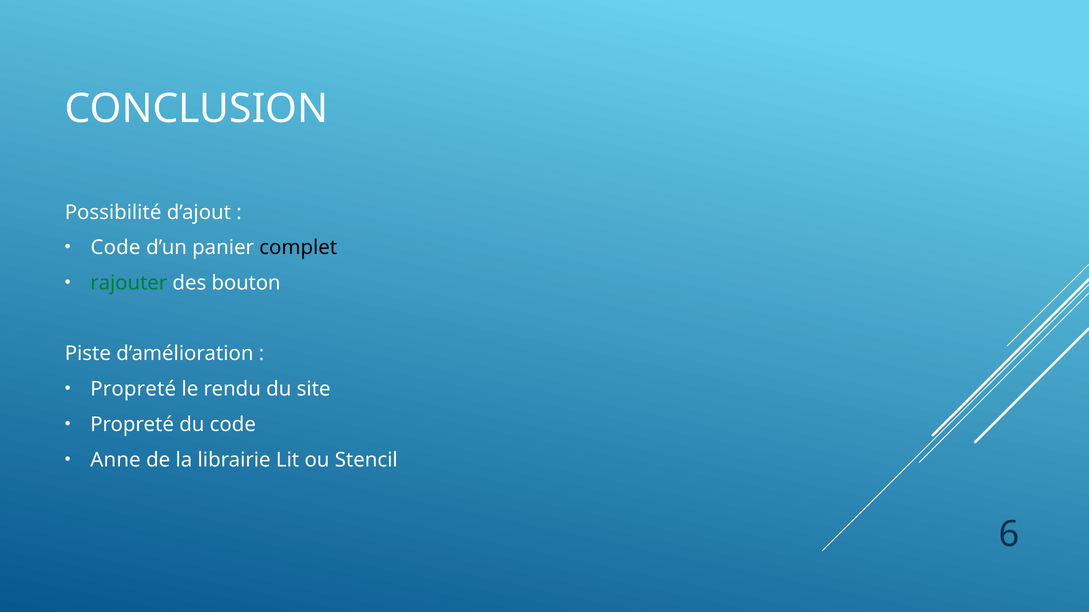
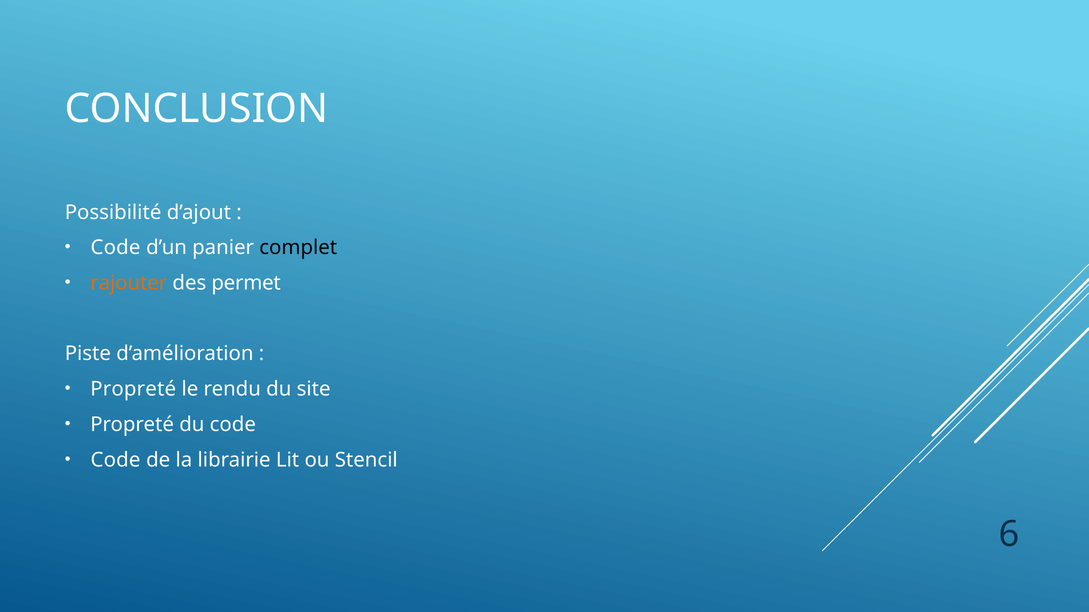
rajouter colour: green -> orange
bouton: bouton -> permet
Anne at (116, 460): Anne -> Code
